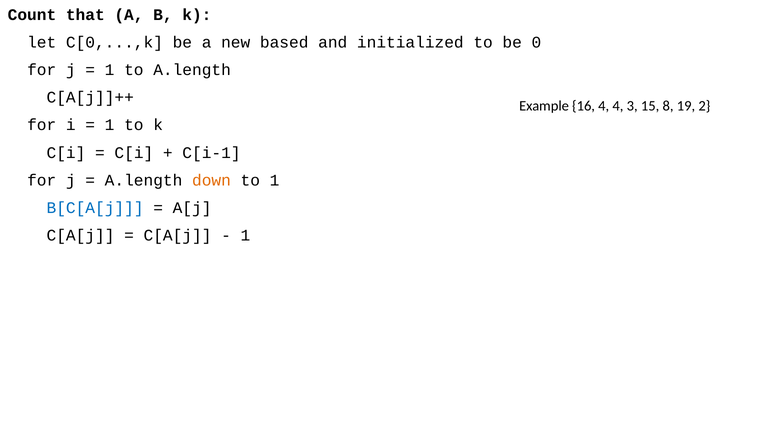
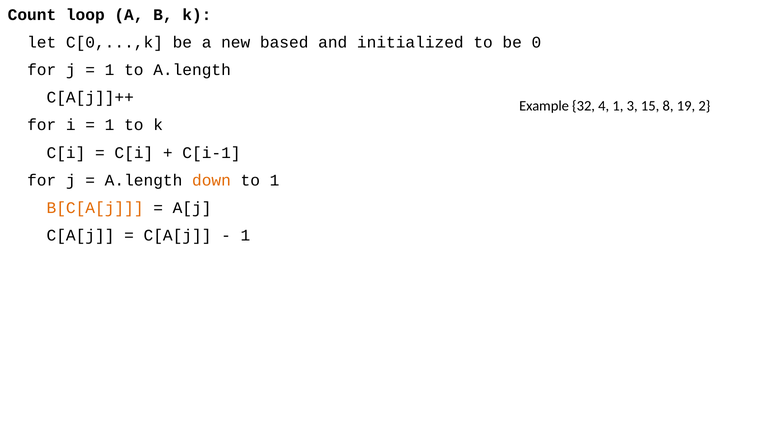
that: that -> loop
16: 16 -> 32
4 4: 4 -> 1
B[C[A[j colour: blue -> orange
